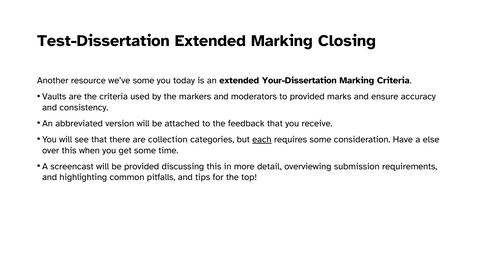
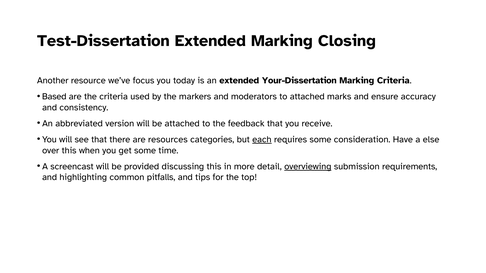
we’ve some: some -> focus
Vaults: Vaults -> Based
to provided: provided -> attached
collection: collection -> resources
overviewing underline: none -> present
